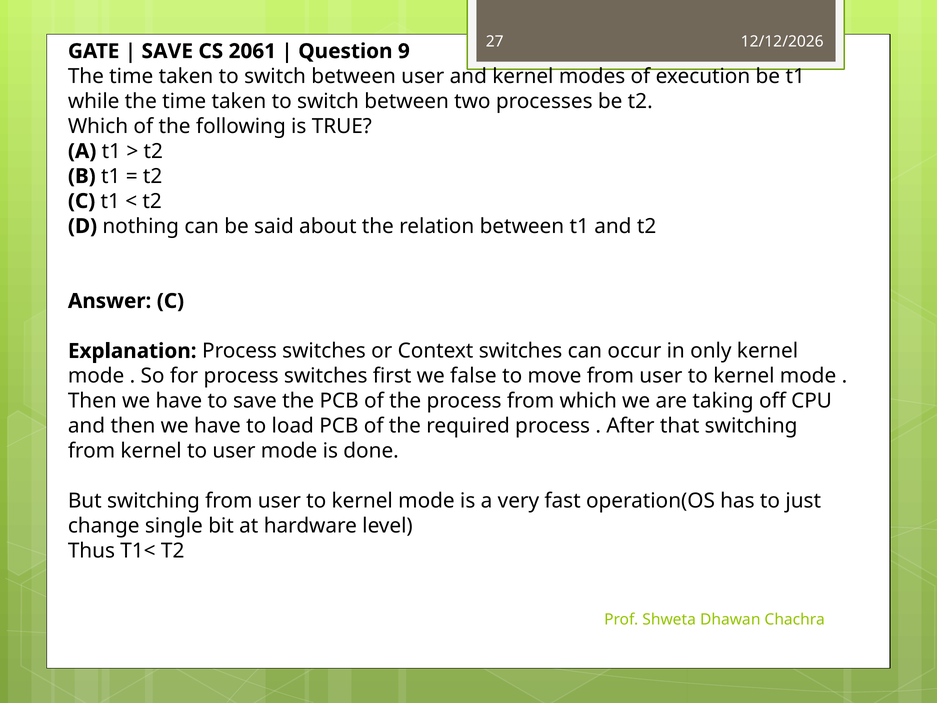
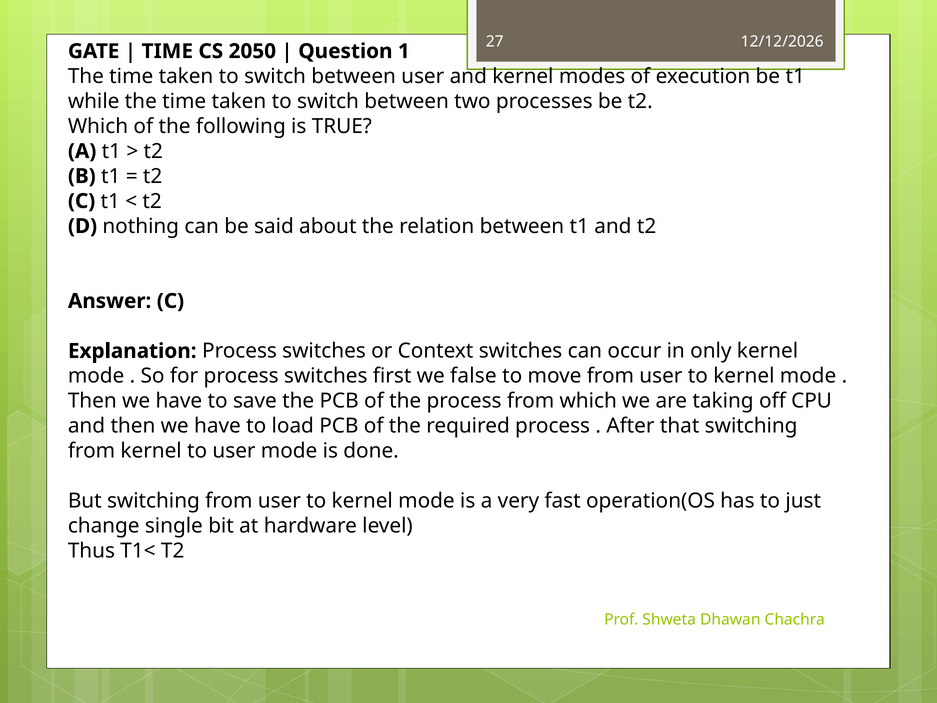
SAVE at (167, 51): SAVE -> TIME
2061: 2061 -> 2050
9: 9 -> 1
